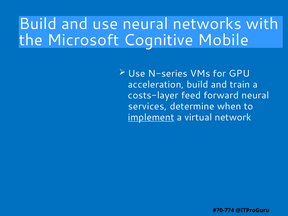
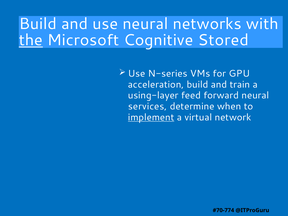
the underline: none -> present
Mobile: Mobile -> Stored
costs-layer: costs-layer -> using-layer
